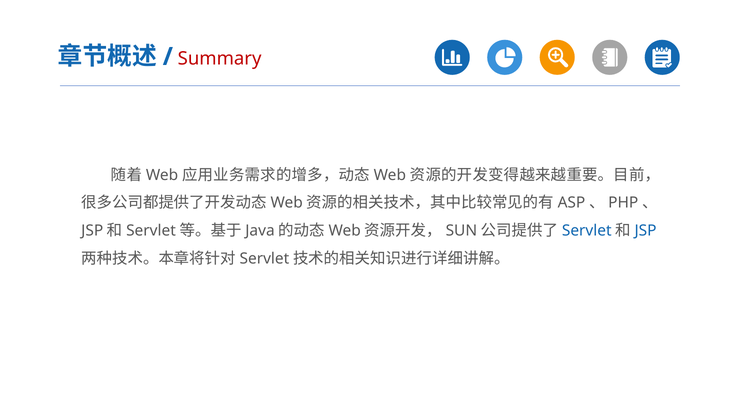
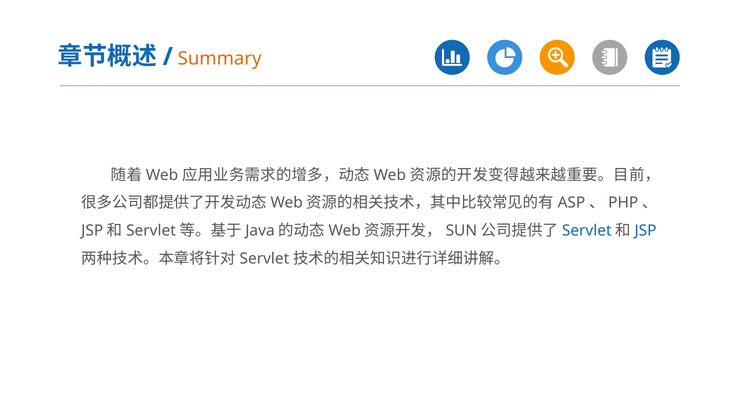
Summary colour: red -> orange
